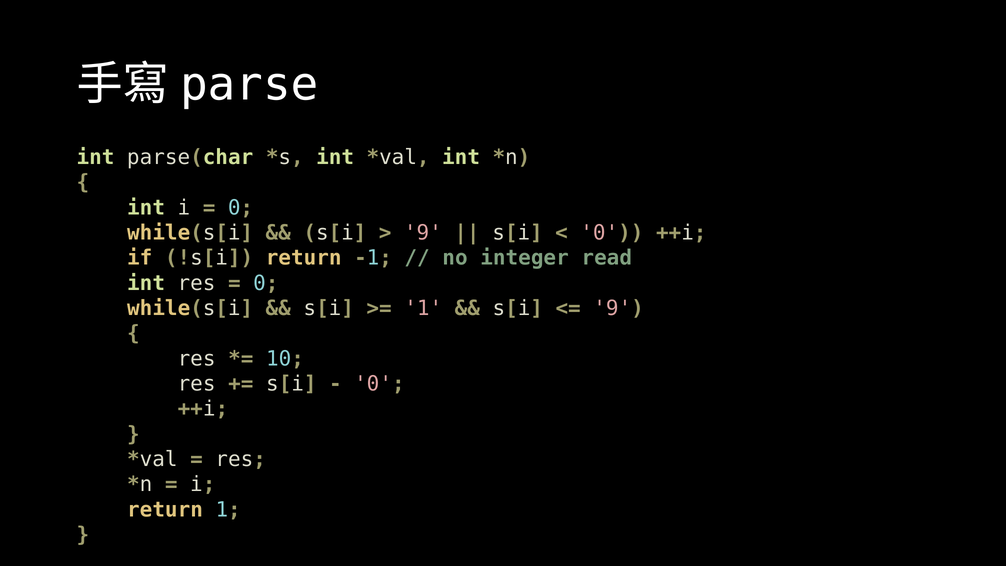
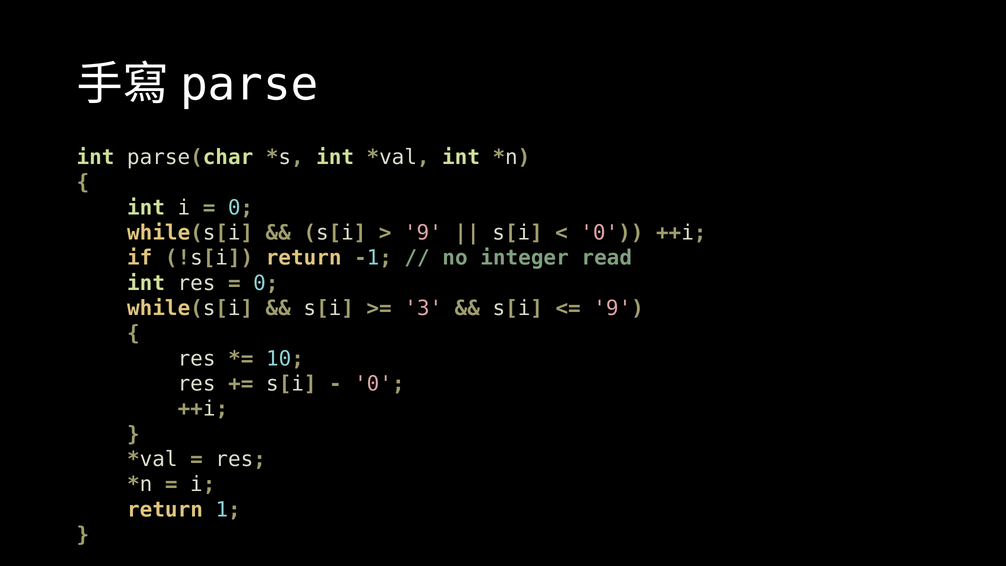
1 at (423, 308): 1 -> 3
